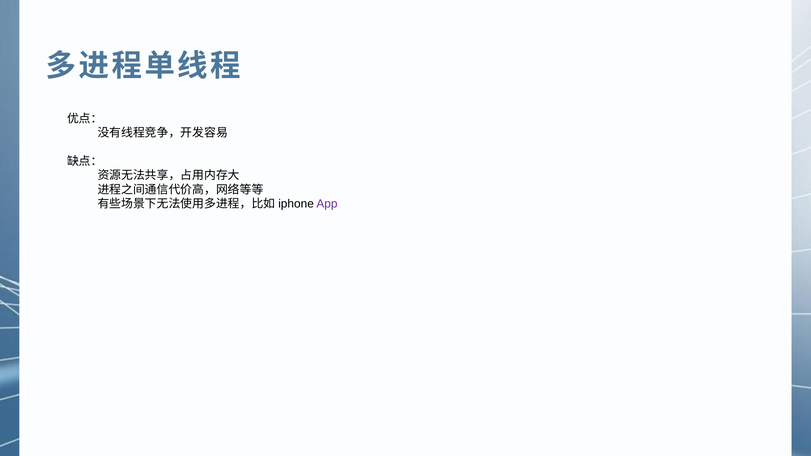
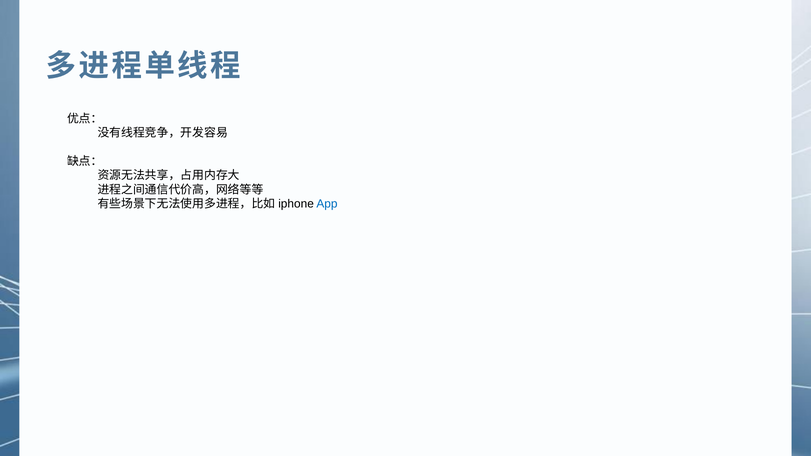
App colour: purple -> blue
